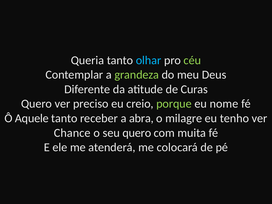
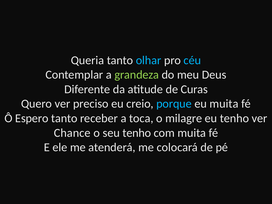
céu colour: light green -> light blue
porque colour: light green -> light blue
eu nome: nome -> muita
Aquele: Aquele -> Espero
abra: abra -> toca
seu quero: quero -> tenho
